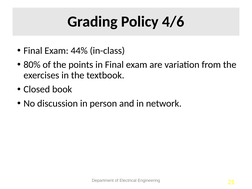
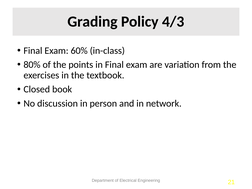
4/6: 4/6 -> 4/3
44%: 44% -> 60%
